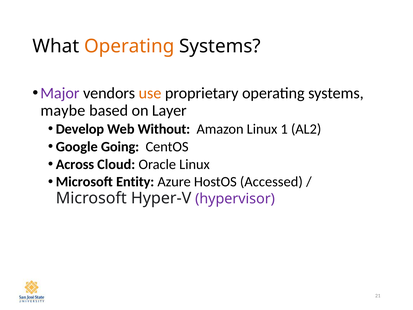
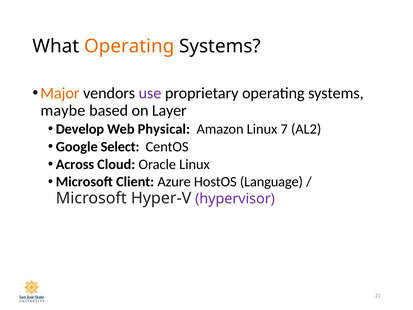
Major colour: purple -> orange
use colour: orange -> purple
Without: Without -> Physical
1: 1 -> 7
Going: Going -> Select
Entity: Entity -> Client
Accessed: Accessed -> Language
